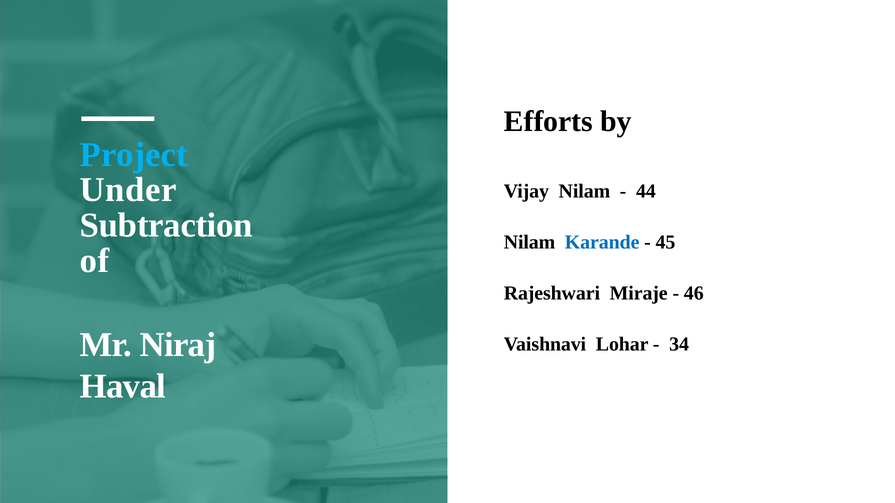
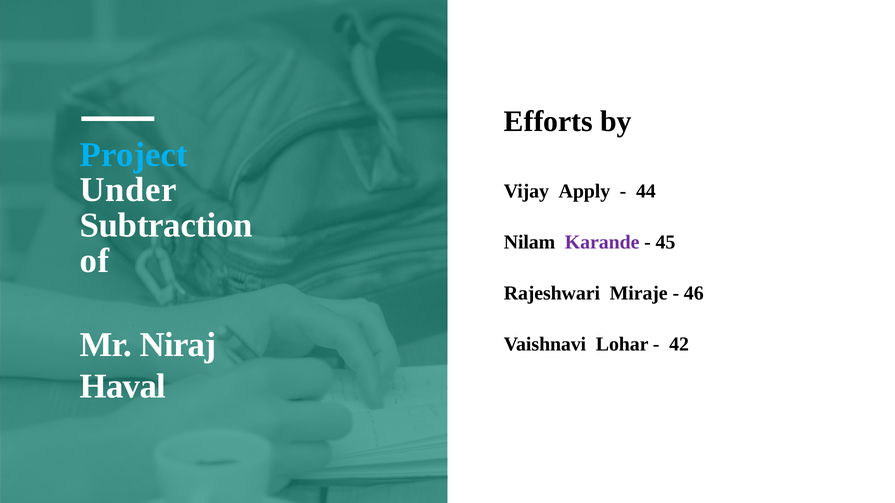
Vijay Nilam: Nilam -> Apply
Karande colour: blue -> purple
34: 34 -> 42
